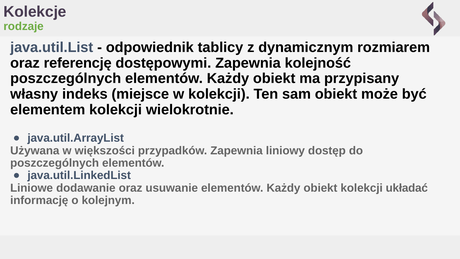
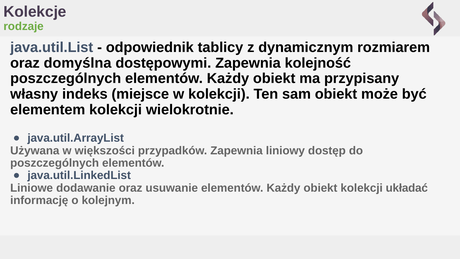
referencję: referencję -> domyślna
